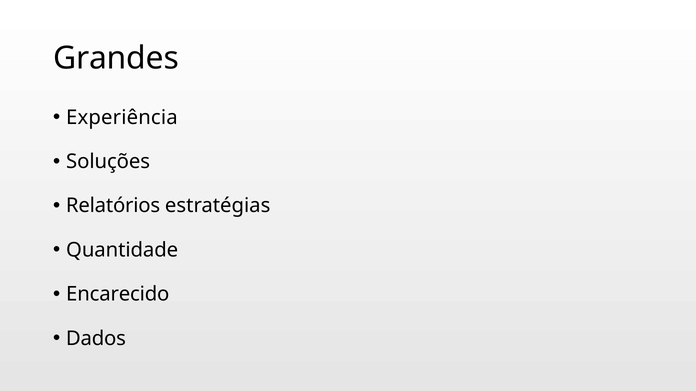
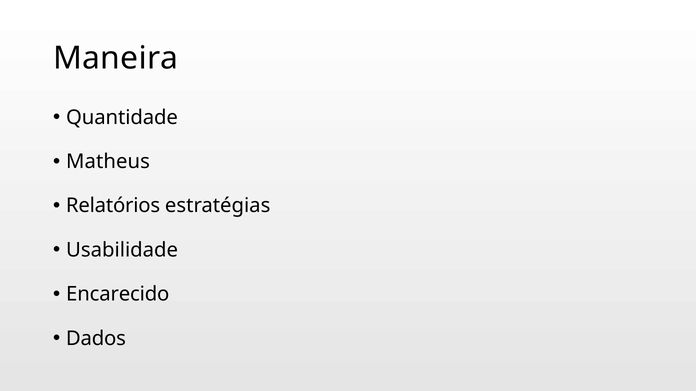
Grandes: Grandes -> Maneira
Experiência: Experiência -> Quantidade
Soluções: Soluções -> Matheus
Quantidade: Quantidade -> Usabilidade
